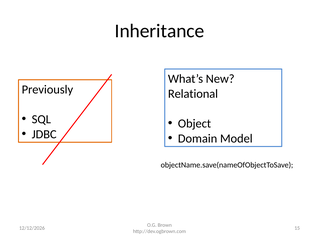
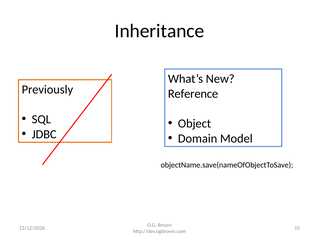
Relational: Relational -> Reference
